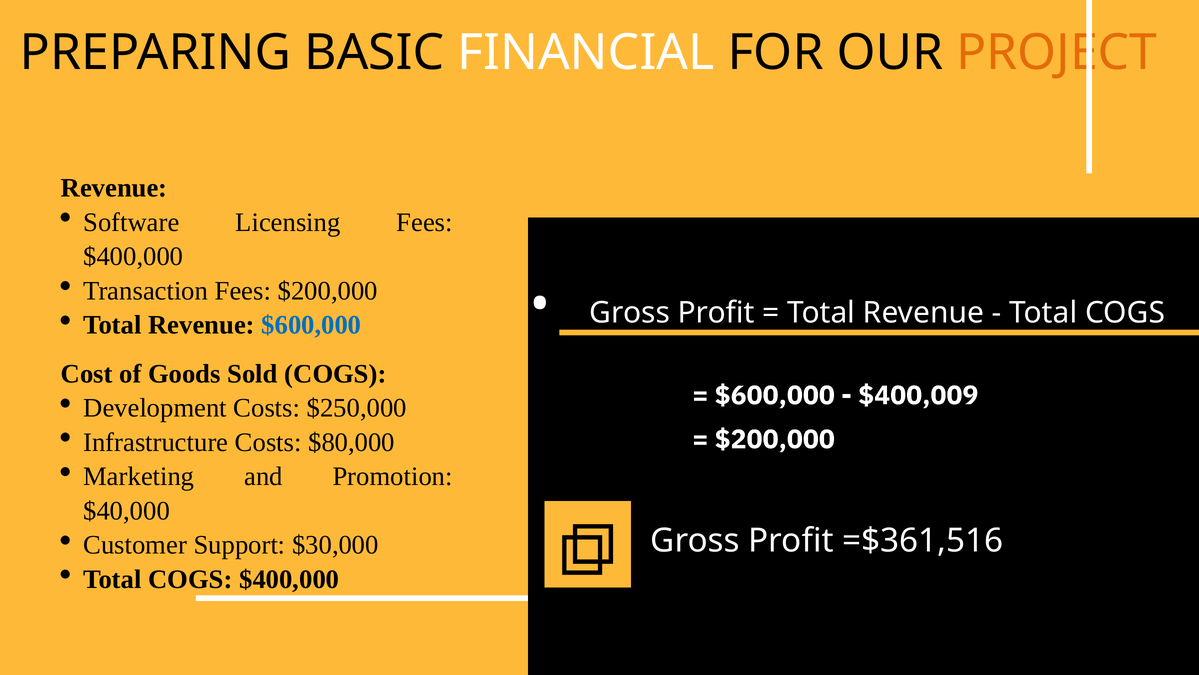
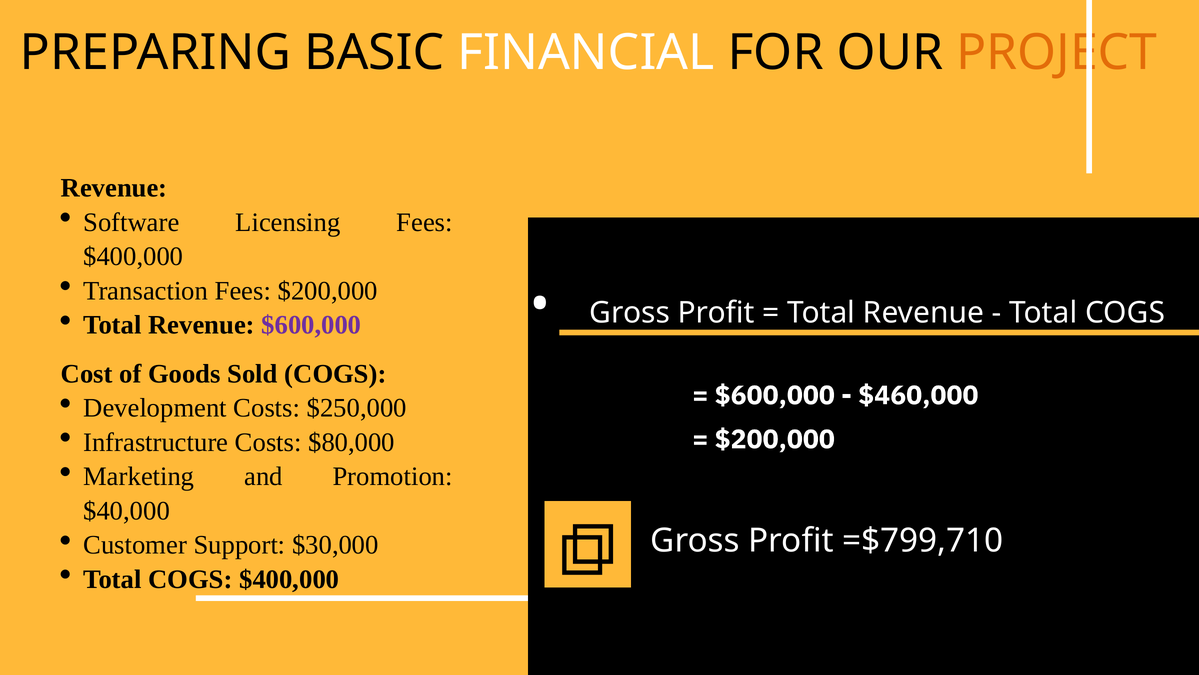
$600,000 at (311, 325) colour: blue -> purple
$400,009: $400,009 -> $460,000
=$361,516: =$361,516 -> =$799,710
